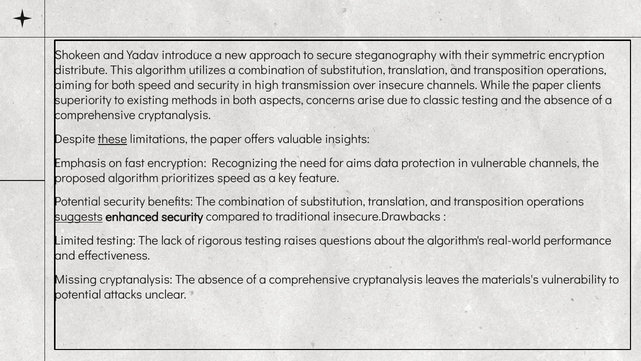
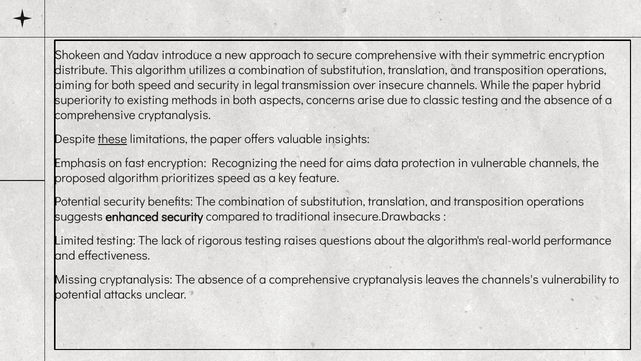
secure steganography: steganography -> comprehensive
high: high -> legal
clients: clients -> hybrid
suggests underline: present -> none
materials's: materials's -> channels's
